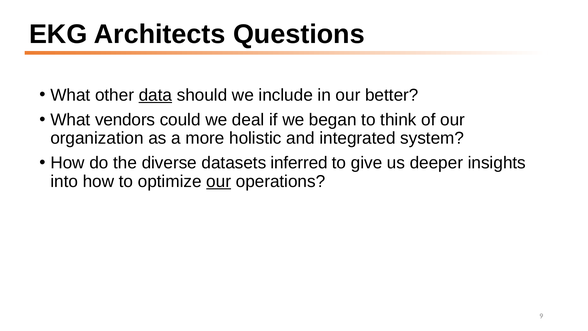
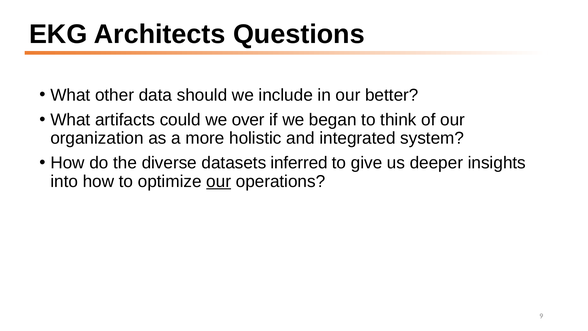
data underline: present -> none
vendors: vendors -> artifacts
deal: deal -> over
